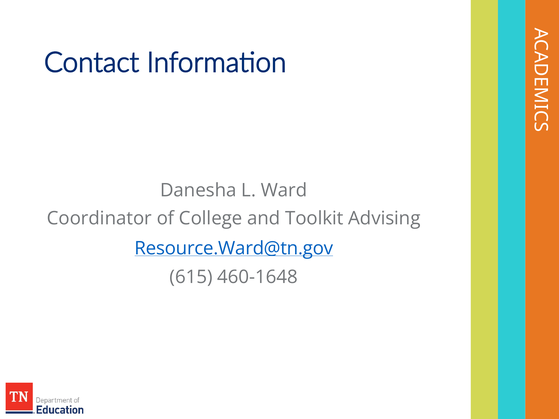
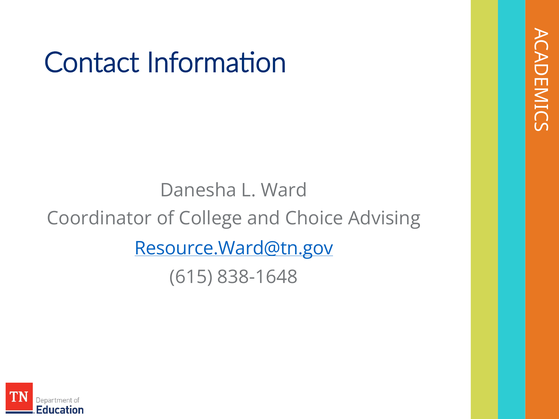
Toolkit: Toolkit -> Choice
460-1648: 460-1648 -> 838-1648
